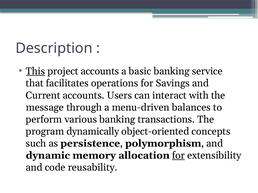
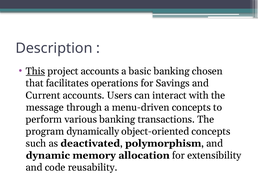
service: service -> chosen
menu-driven balances: balances -> concepts
persistence: persistence -> deactivated
for at (178, 156) underline: present -> none
